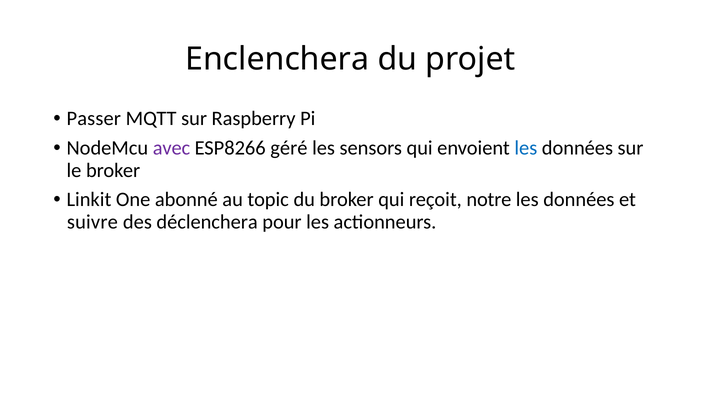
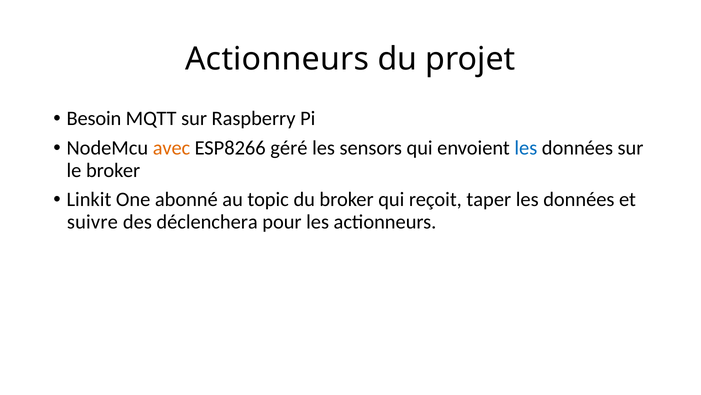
Enclenchera at (277, 59): Enclenchera -> Actionneurs
Passer: Passer -> Besoin
avec colour: purple -> orange
notre: notre -> taper
